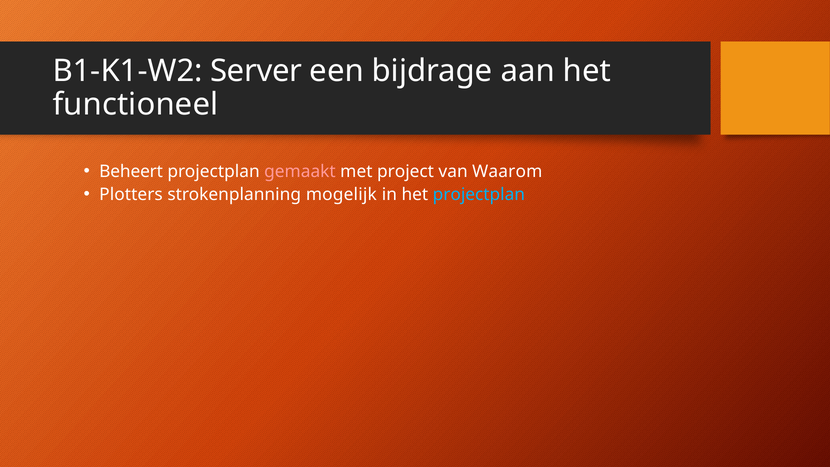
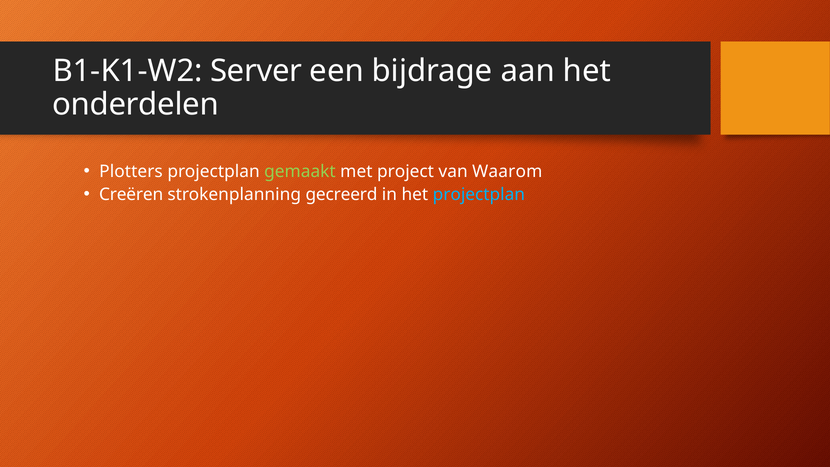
functioneel: functioneel -> onderdelen
Beheert: Beheert -> Plotters
gemaakt colour: pink -> light green
Plotters: Plotters -> Creëren
mogelijk: mogelijk -> gecreerd
